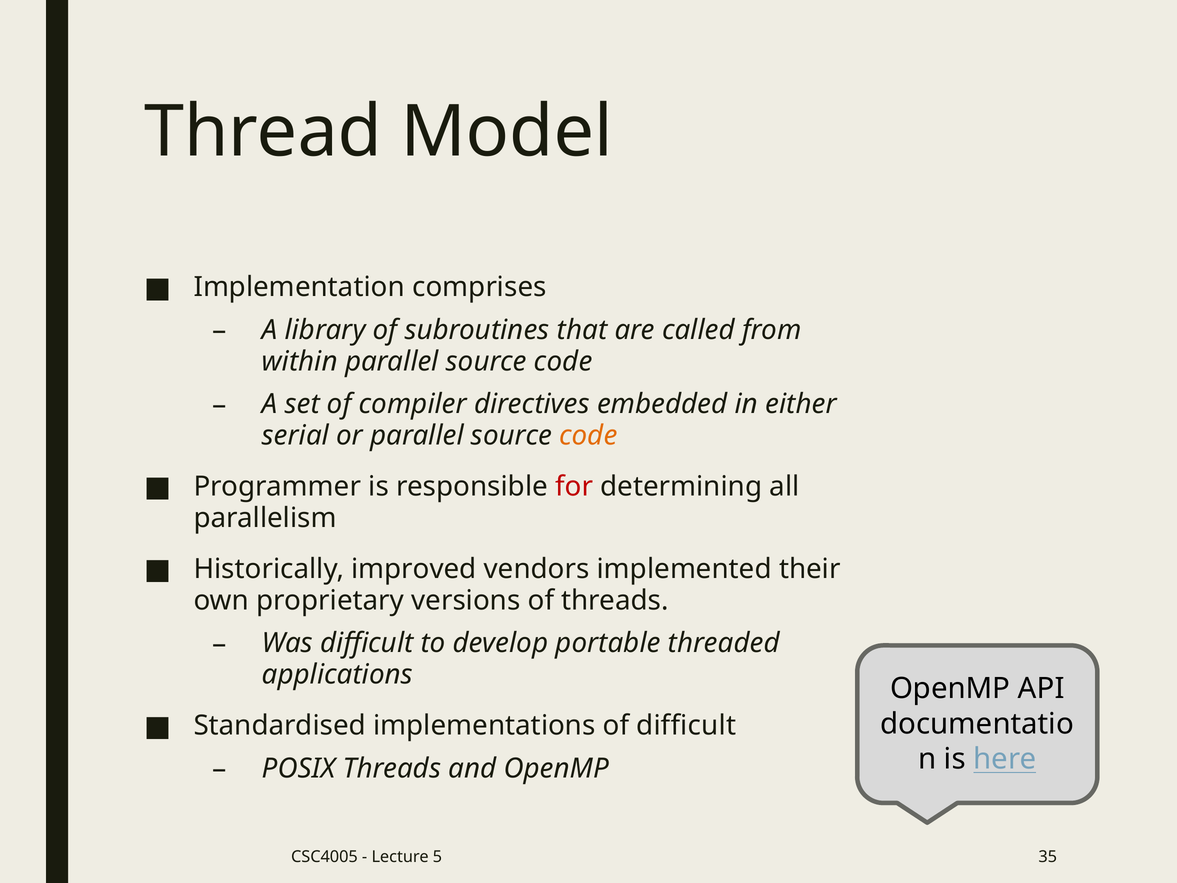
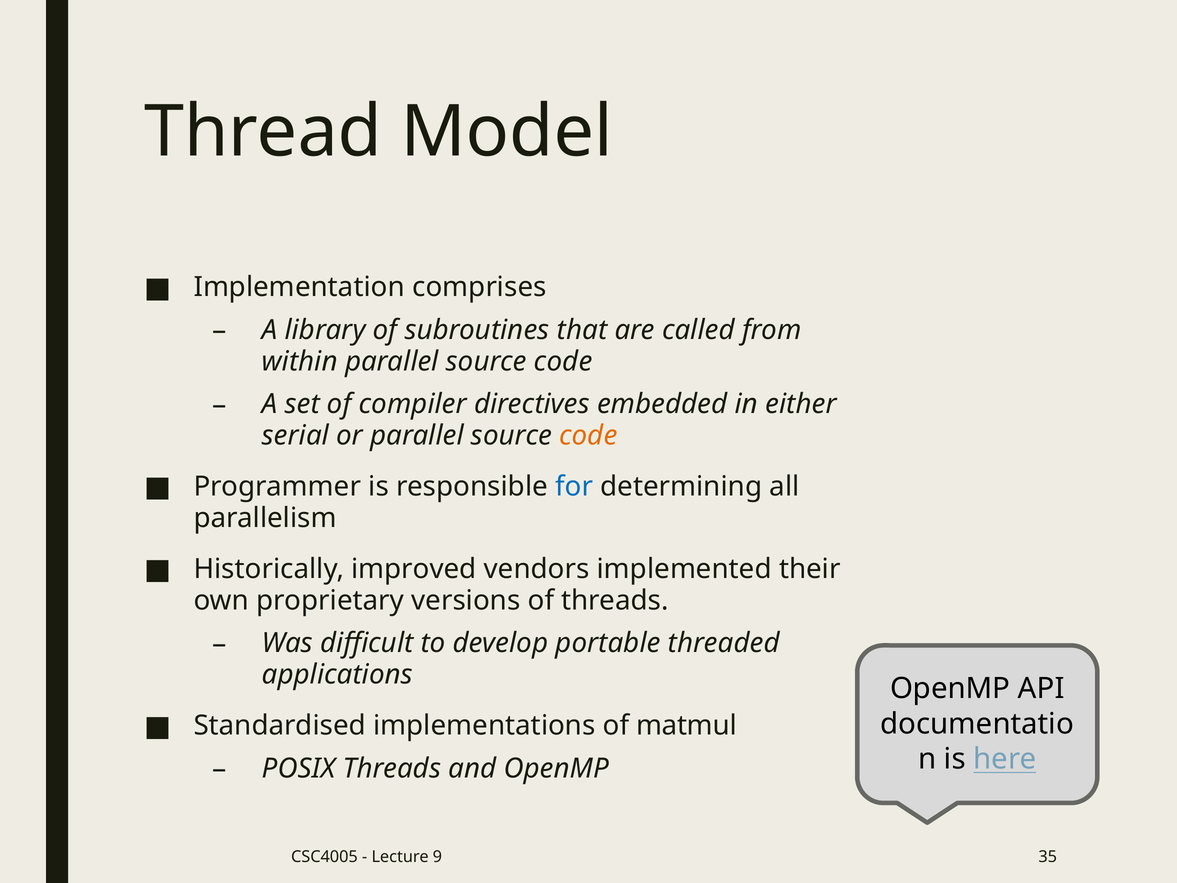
for colour: red -> blue
of difficult: difficult -> matmul
5: 5 -> 9
